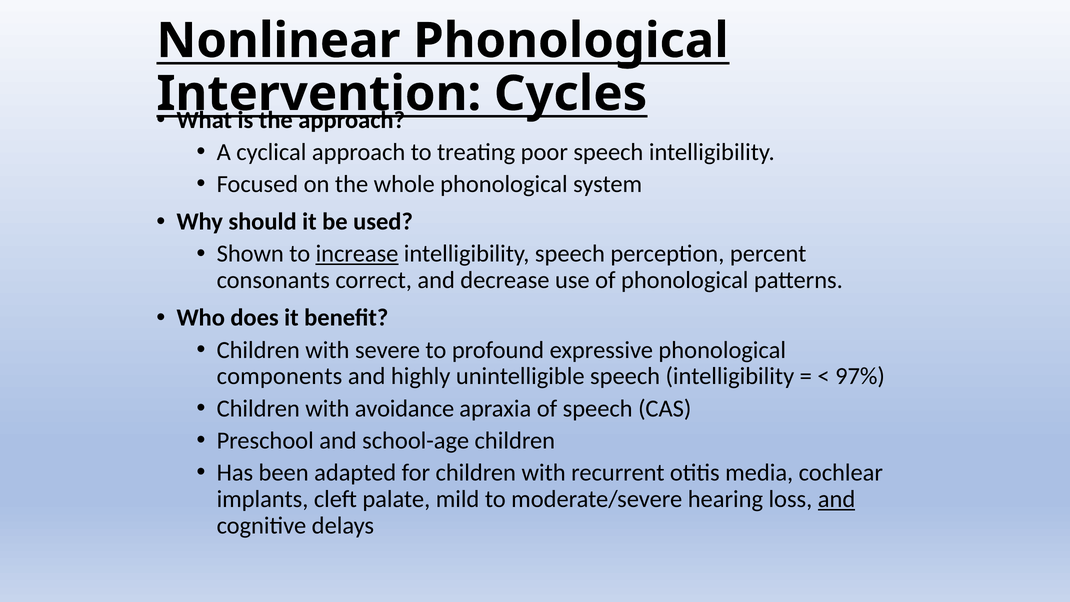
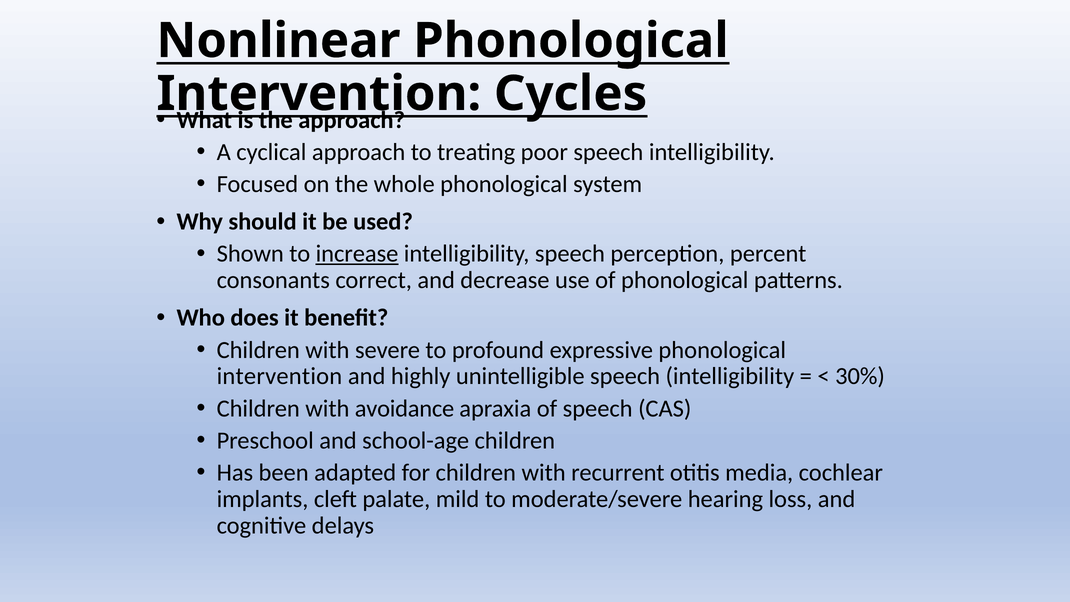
components at (279, 376): components -> intervention
97%: 97% -> 30%
and at (837, 499) underline: present -> none
